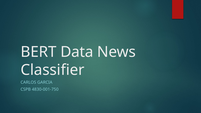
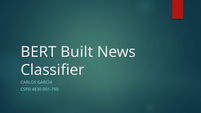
Data: Data -> Built
